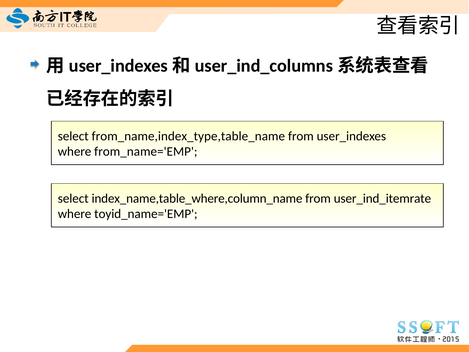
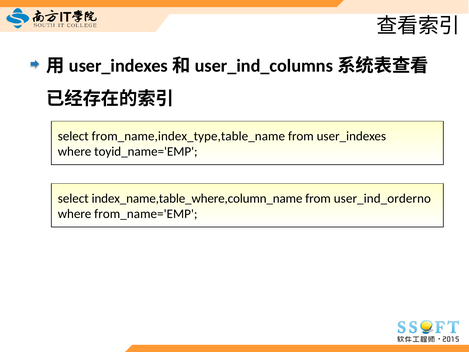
from_name='EMP: from_name='EMP -> toyid_name='EMP
user_ind_itemrate: user_ind_itemrate -> user_ind_orderno
toyid_name='EMP: toyid_name='EMP -> from_name='EMP
